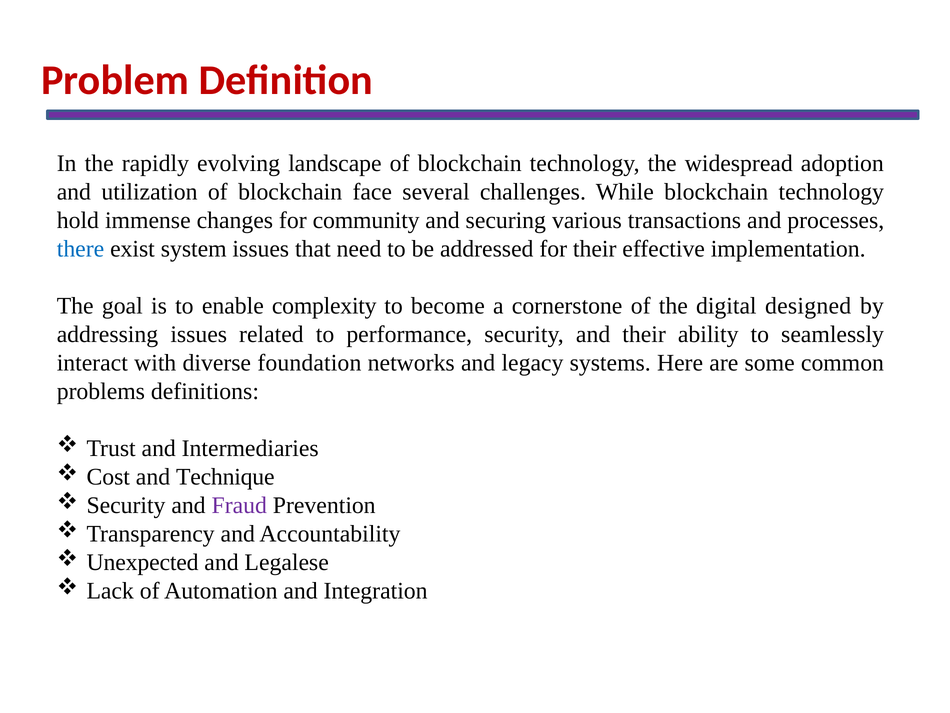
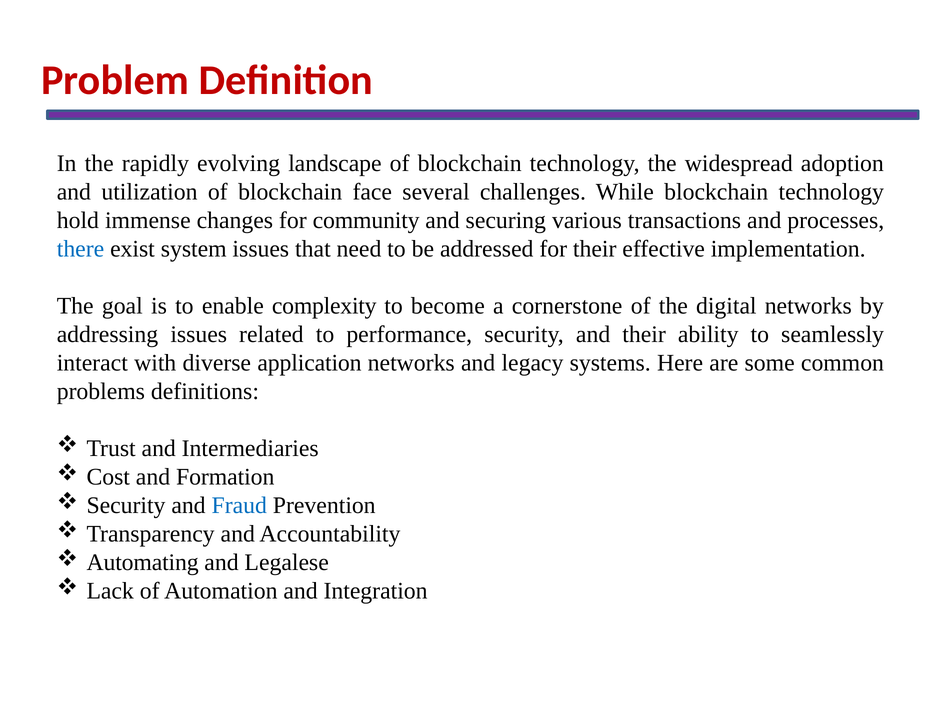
digital designed: designed -> networks
foundation: foundation -> application
Technique: Technique -> Formation
Fraud colour: purple -> blue
Unexpected: Unexpected -> Automating
